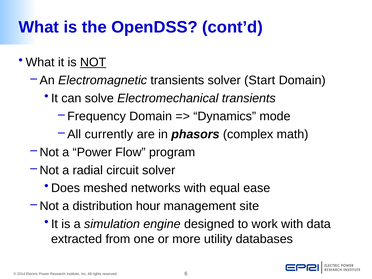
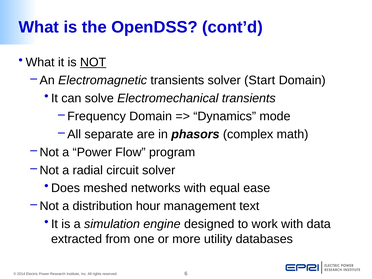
currently: currently -> separate
site: site -> text
